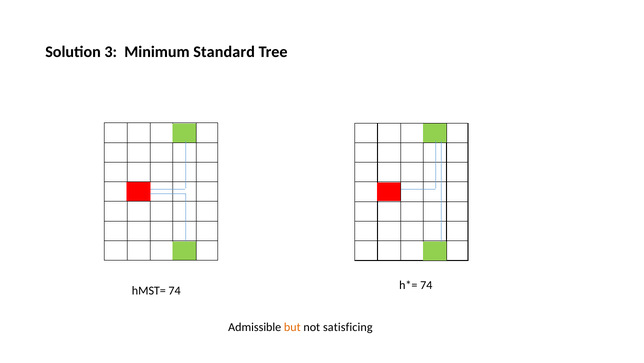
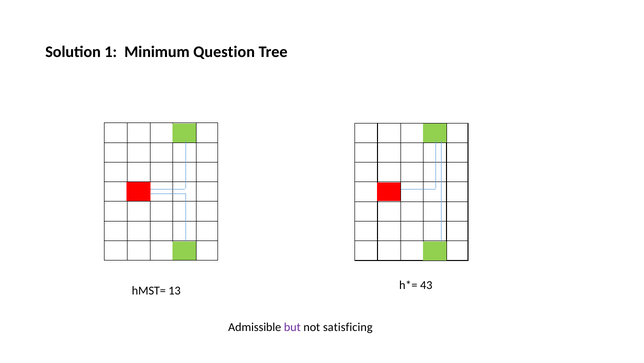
3: 3 -> 1
Standard: Standard -> Question
hMST= 74: 74 -> 13
74 at (426, 285): 74 -> 43
but colour: orange -> purple
